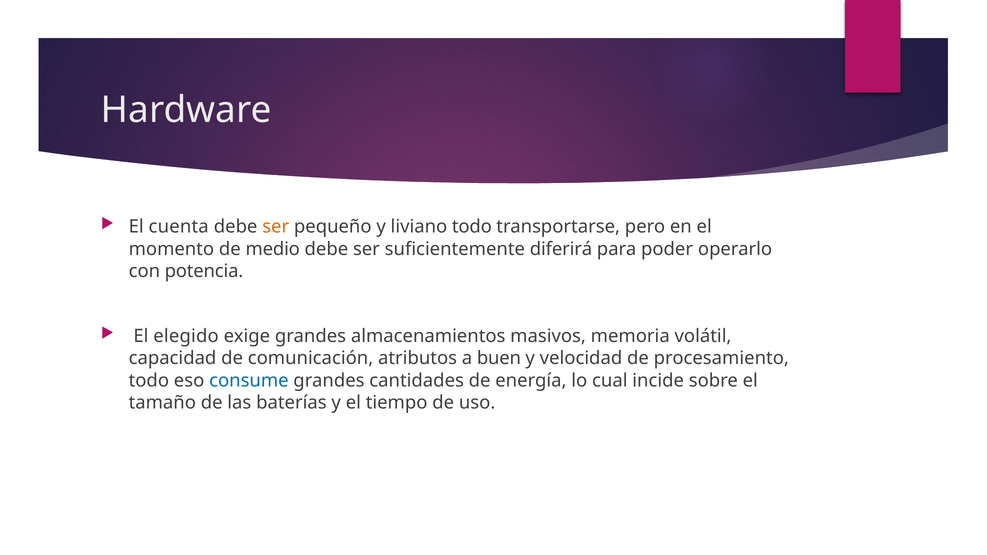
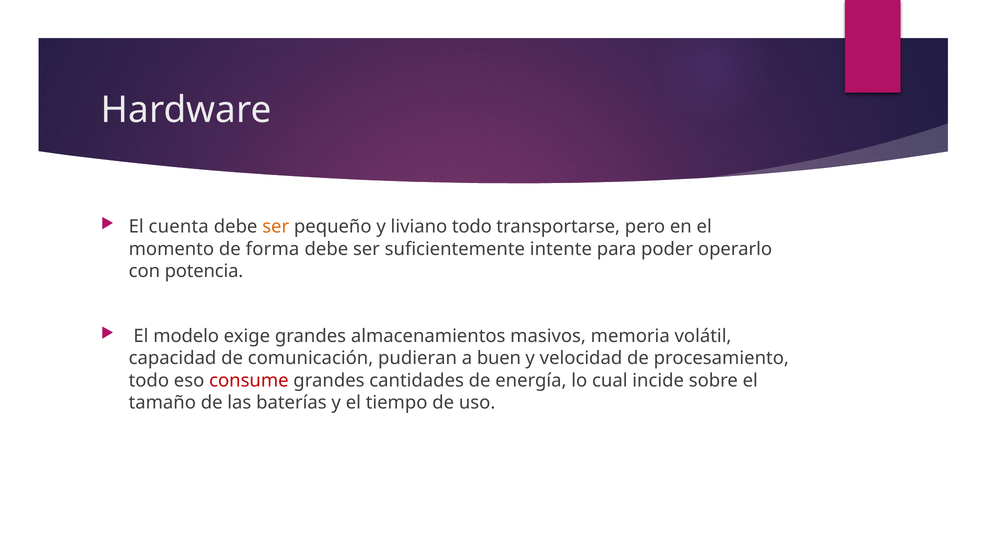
medio: medio -> forma
diferirá: diferirá -> intente
elegido: elegido -> modelo
atributos: atributos -> pudieran
consume colour: blue -> red
